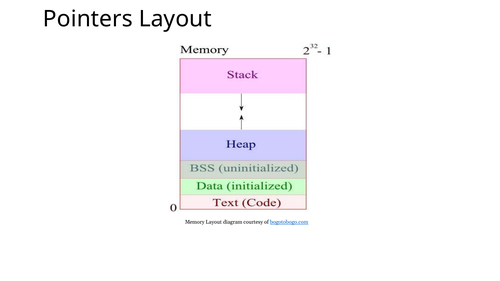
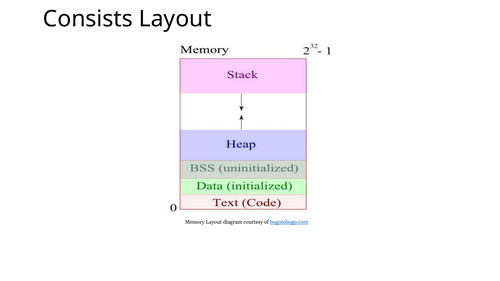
Pointers: Pointers -> Consists
